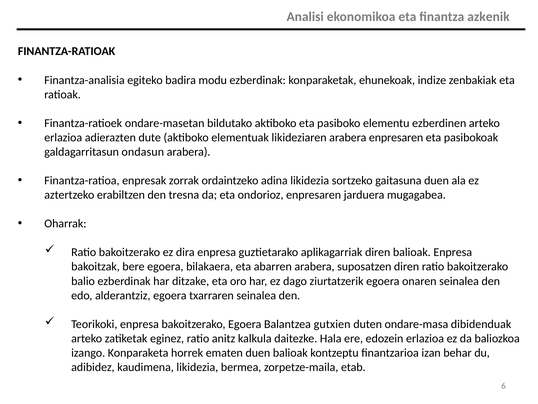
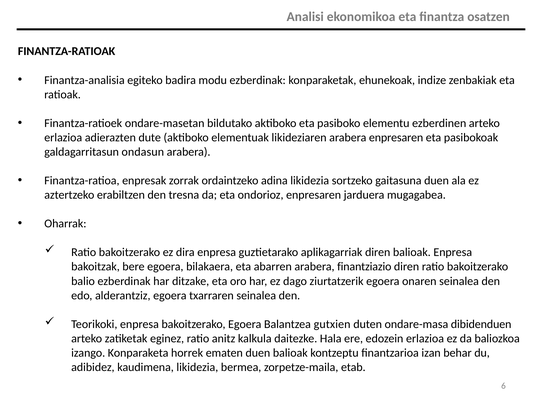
azkenik: azkenik -> osatzen
suposatzen: suposatzen -> finantziazio
dibidenduak: dibidenduak -> dibidenduen
